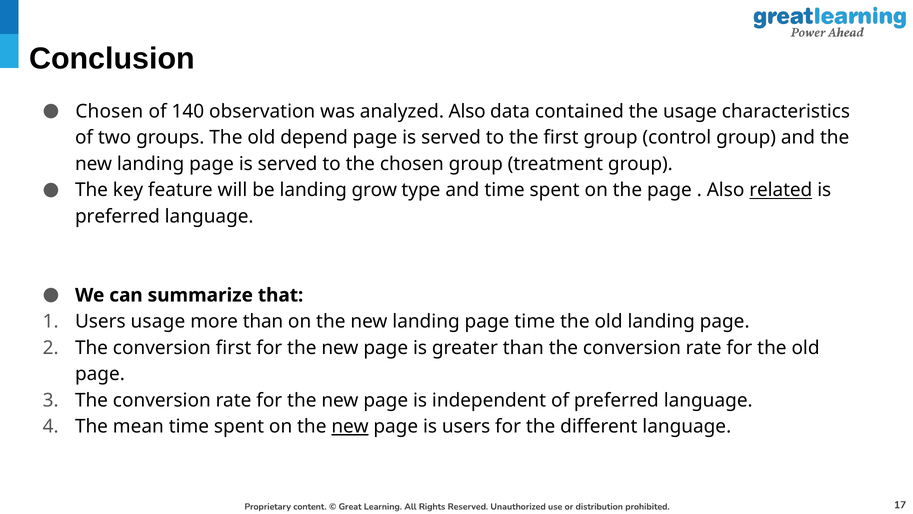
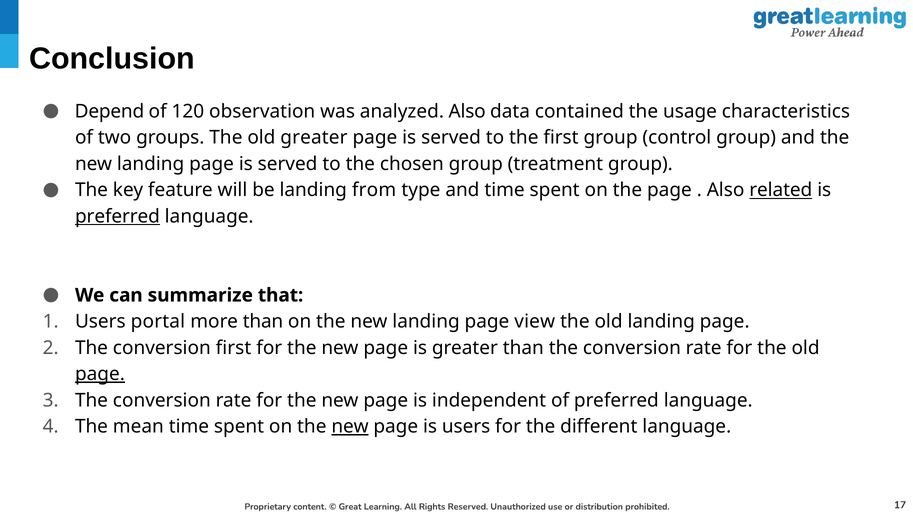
Chosen at (109, 111): Chosen -> Depend
140: 140 -> 120
old depend: depend -> greater
grow: grow -> from
preferred at (117, 216) underline: none -> present
Users usage: usage -> portal
page time: time -> view
page at (100, 374) underline: none -> present
